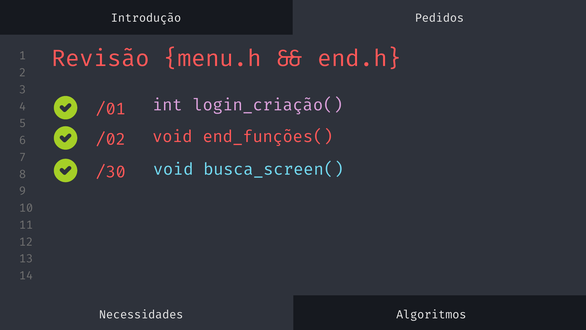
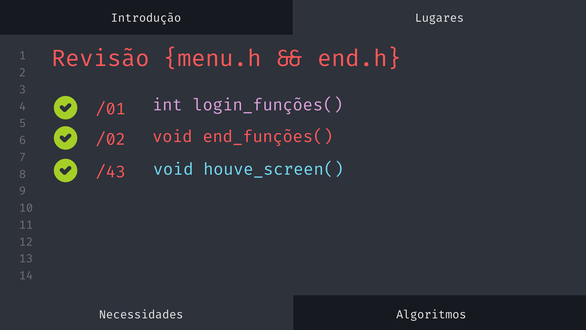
Pedidos: Pedidos -> Lugares
login_criação(: login_criação( -> login_funções(
/30: /30 -> /43
busca_screen(: busca_screen( -> houve_screen(
